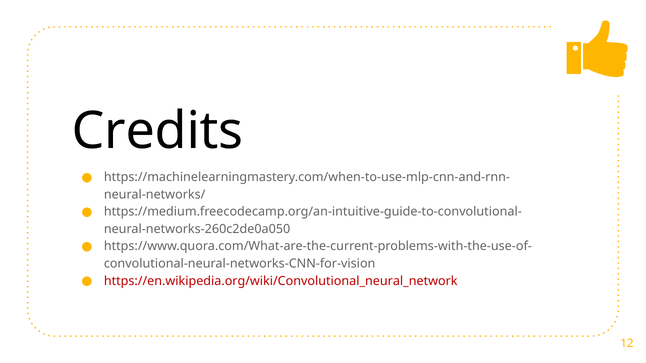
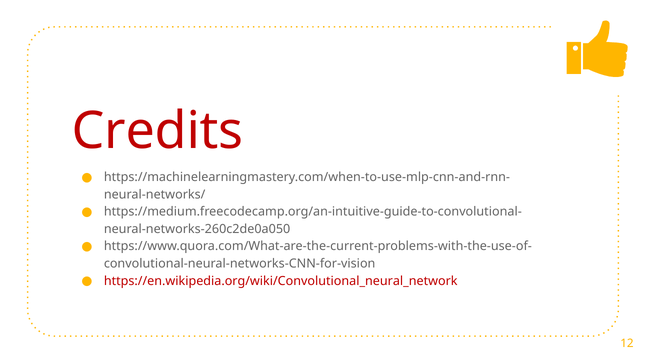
Credits colour: black -> red
